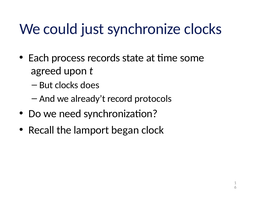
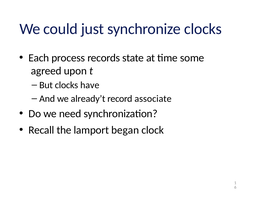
does: does -> have
protocols: protocols -> associate
